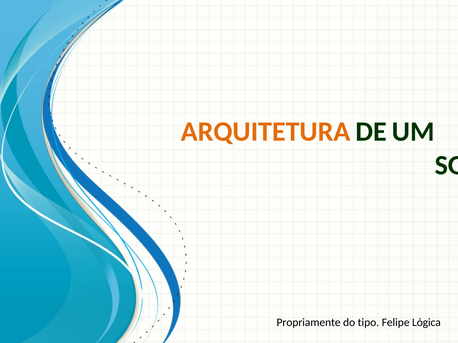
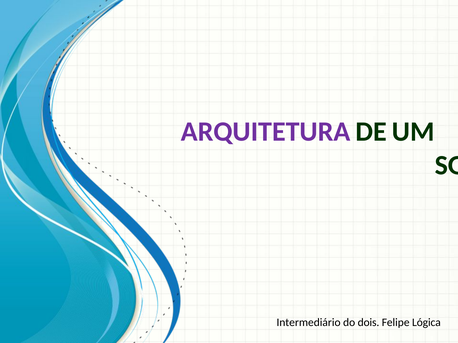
ARQUITETURA colour: orange -> purple
Propriamente: Propriamente -> Intermediário
tipo: tipo -> dois
